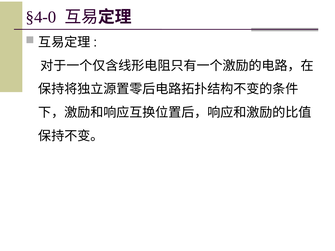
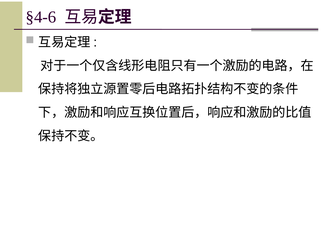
§4-0: §4-0 -> §4-6
